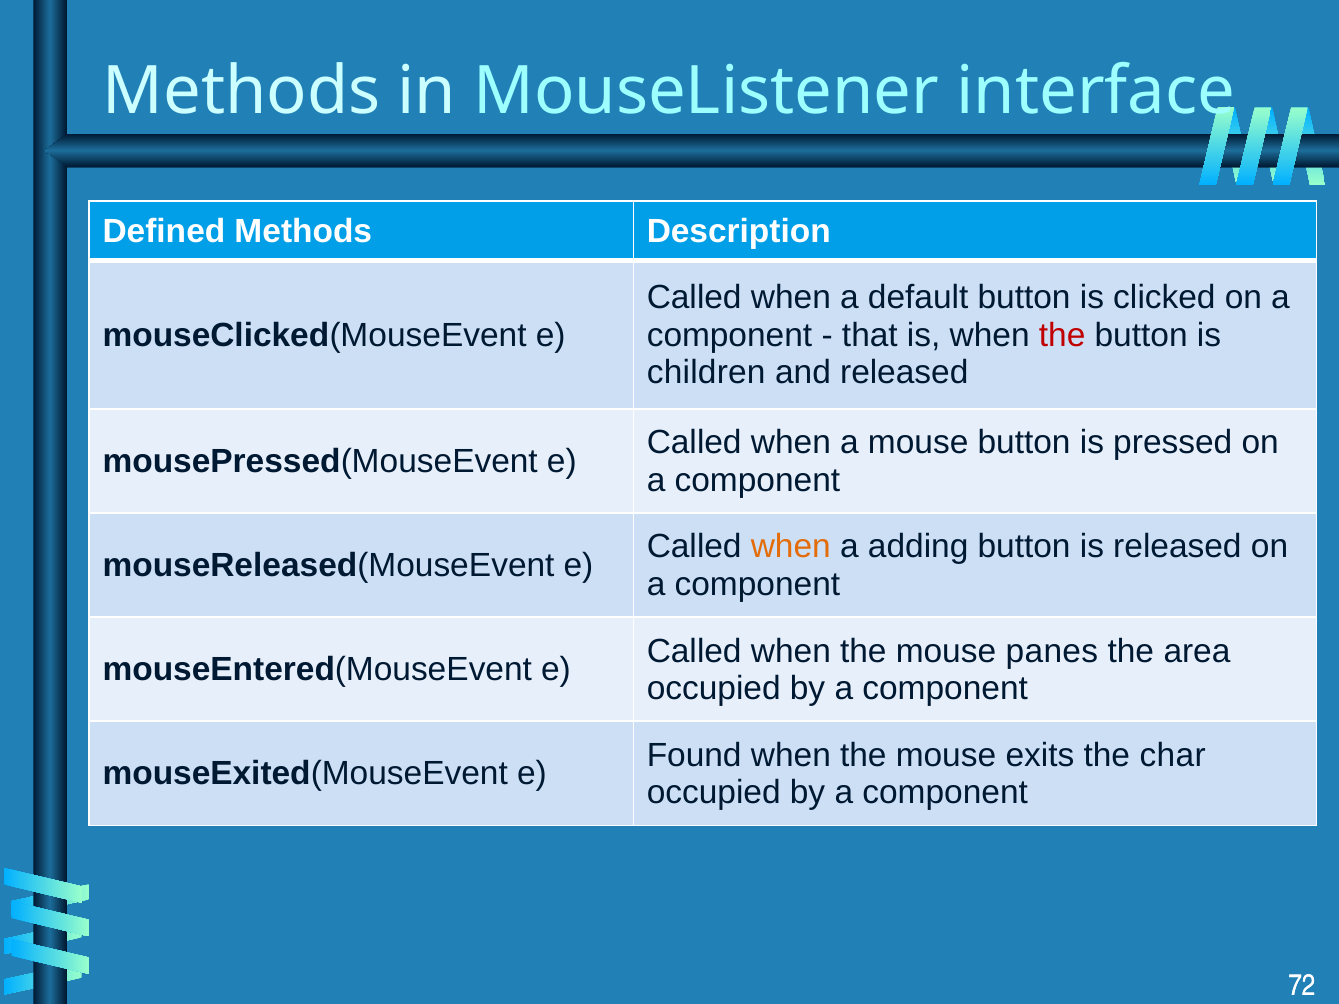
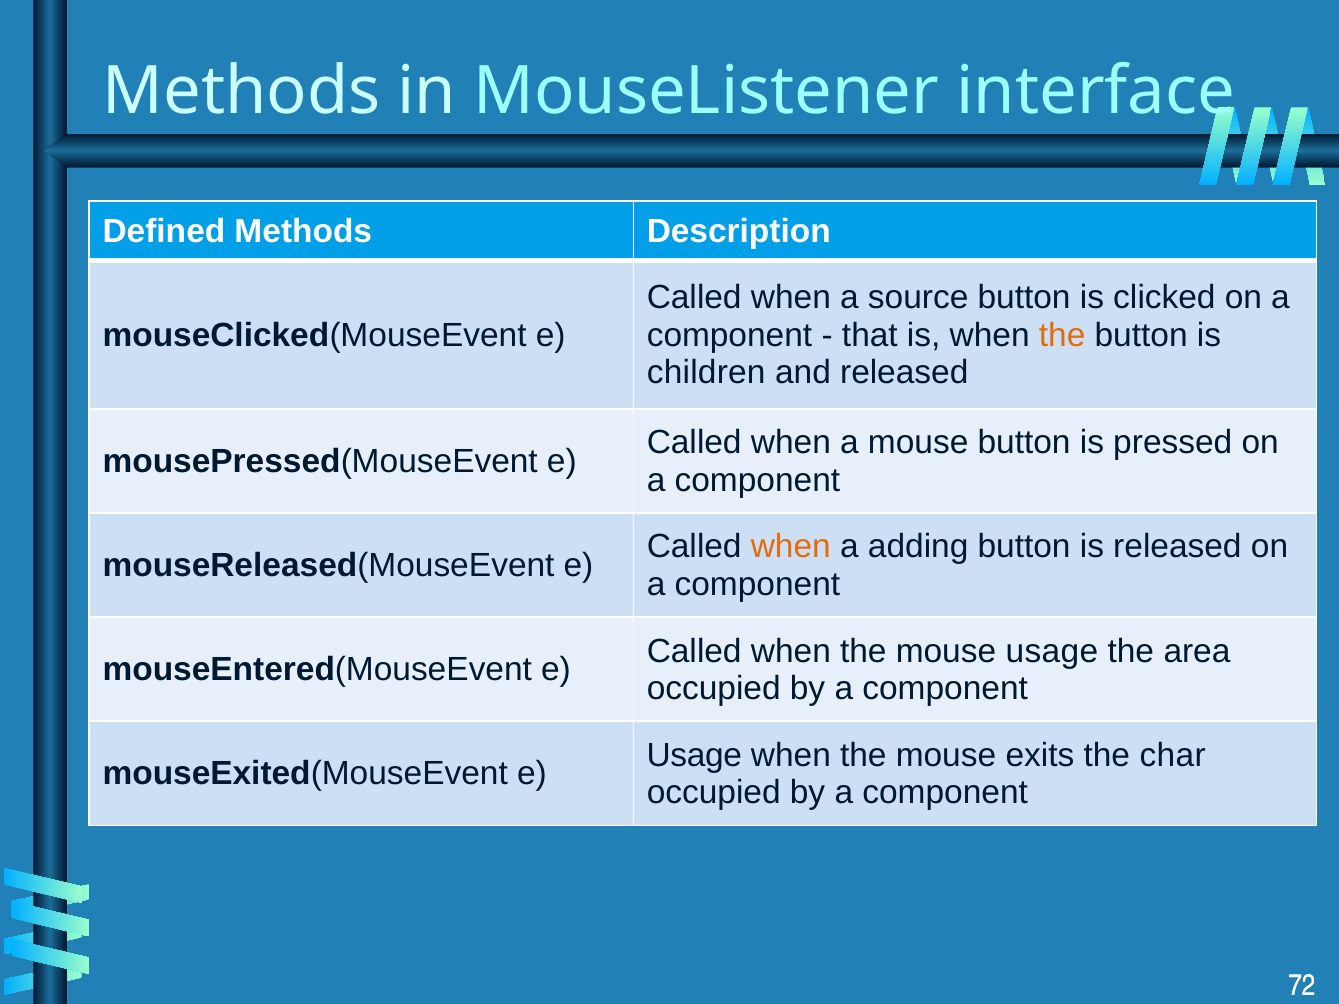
default: default -> source
the at (1062, 335) colour: red -> orange
mouse panes: panes -> usage
Found at (694, 755): Found -> Usage
